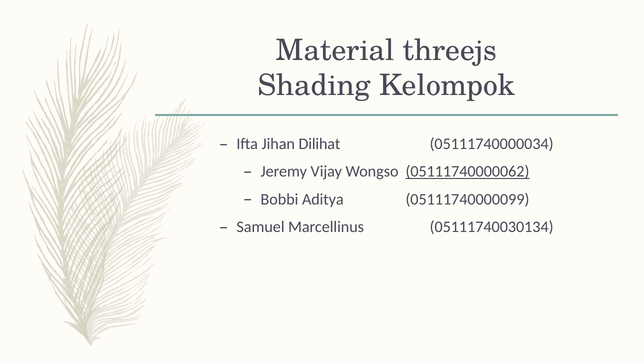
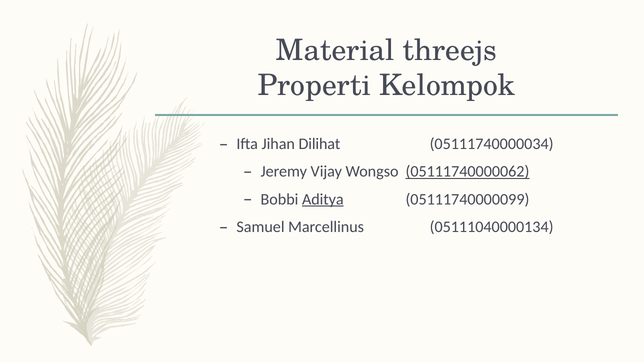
Shading: Shading -> Properti
Aditya underline: none -> present
05111740030134: 05111740030134 -> 05111040000134
